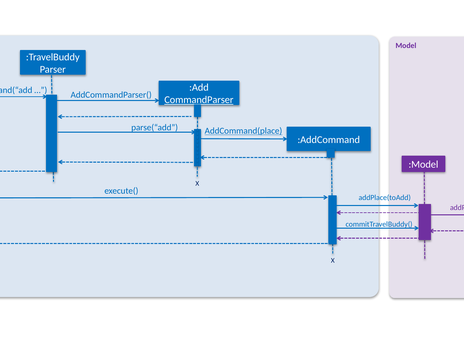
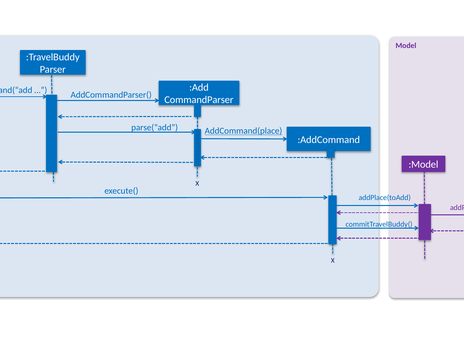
CommandParser underline: present -> none
